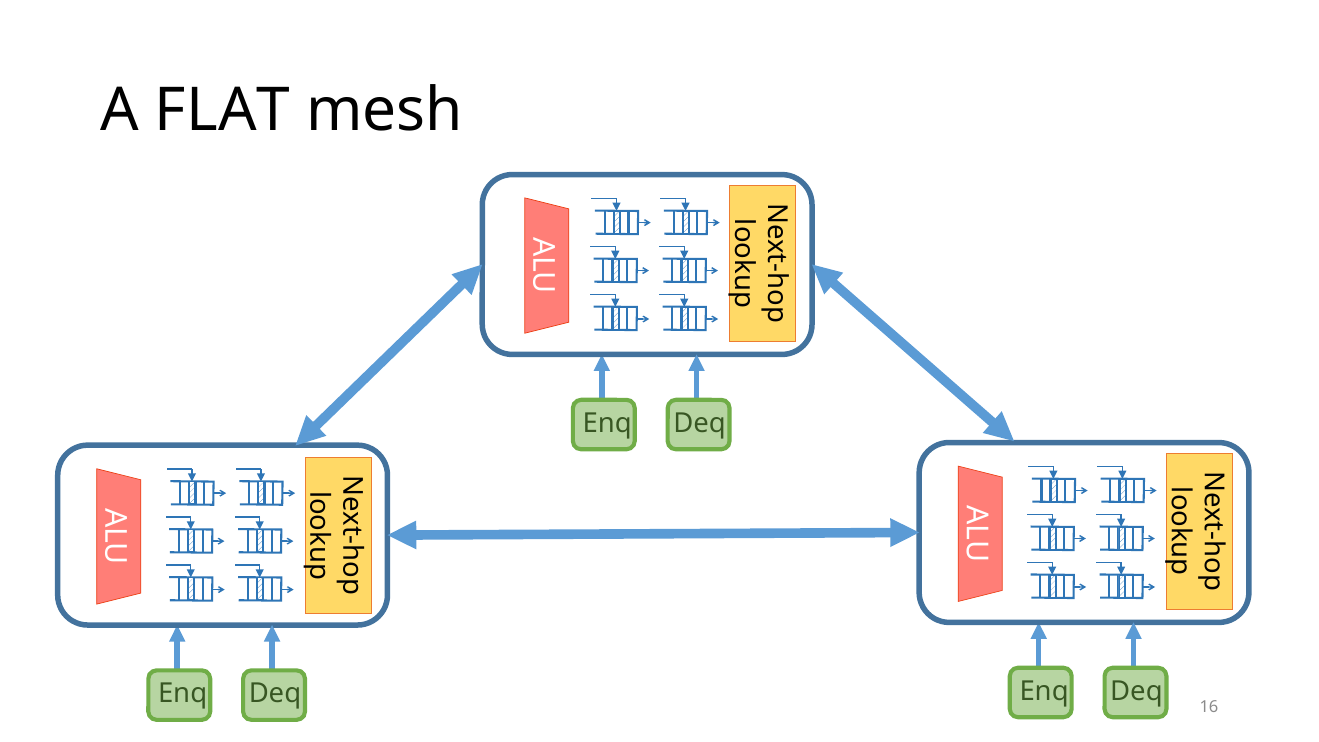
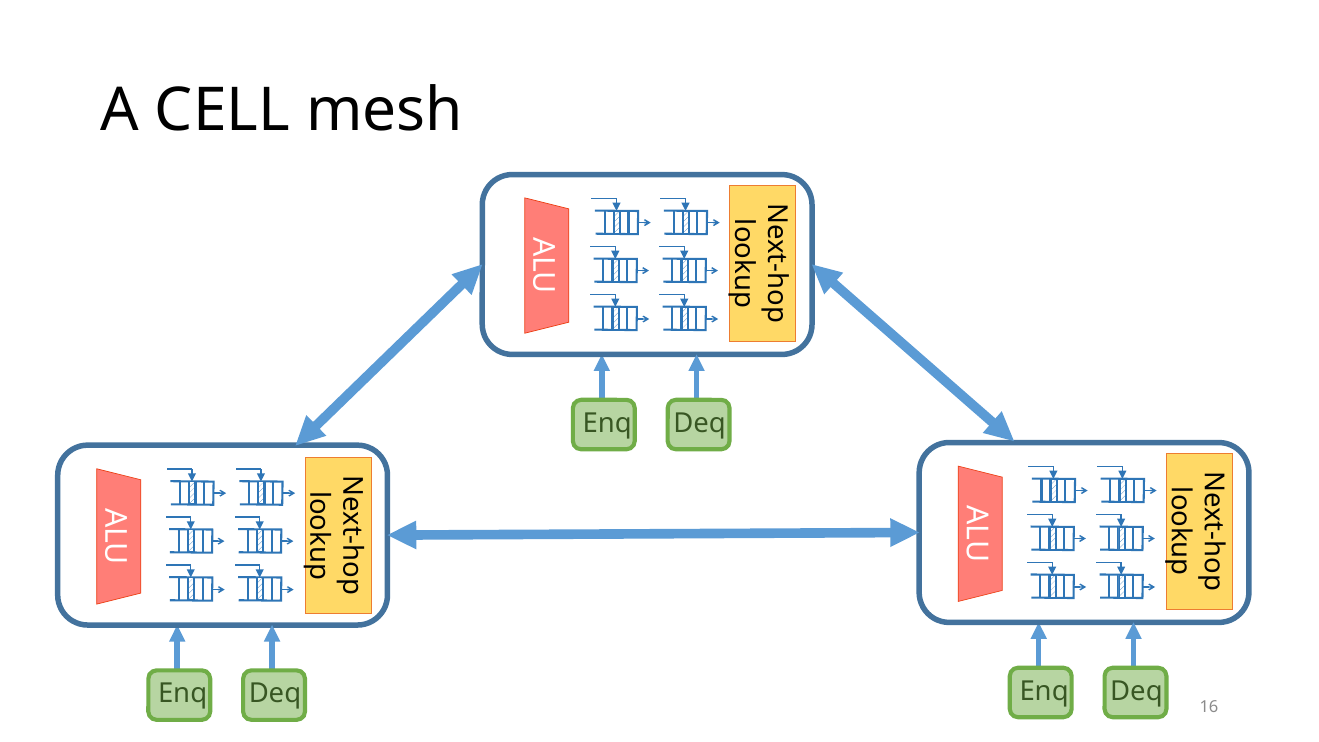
FLAT: FLAT -> CELL
